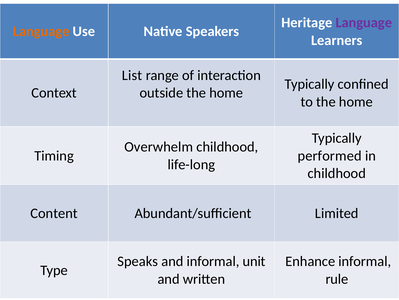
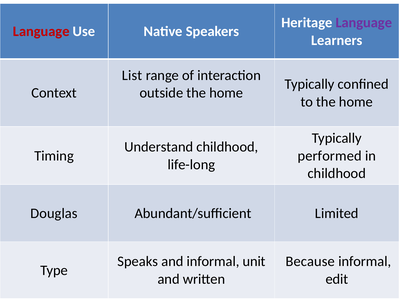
Language at (41, 31) colour: orange -> red
Overwhelm: Overwhelm -> Understand
Content: Content -> Douglas
Enhance: Enhance -> Because
rule: rule -> edit
